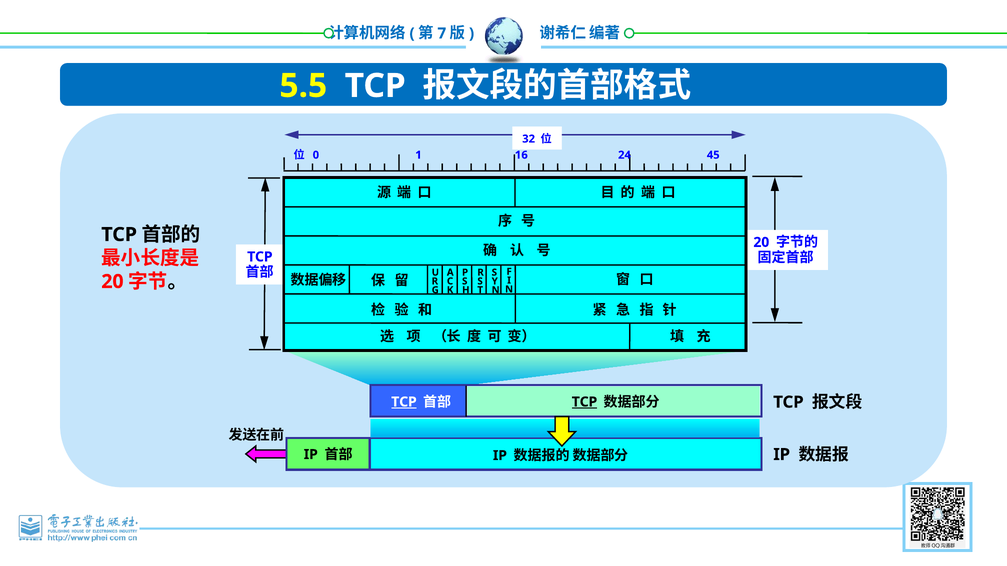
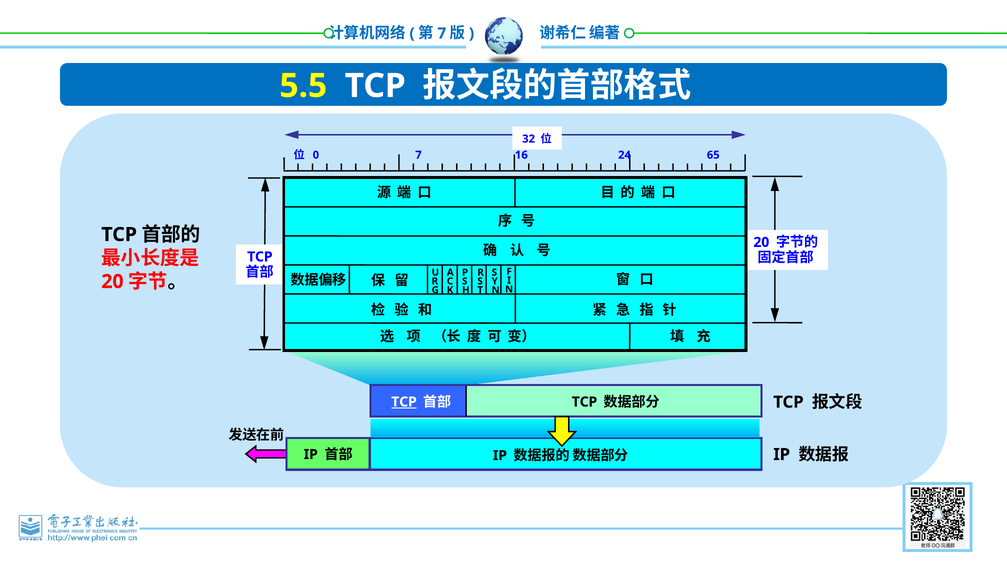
0 1: 1 -> 7
45: 45 -> 65
TCP at (584, 402) underline: present -> none
